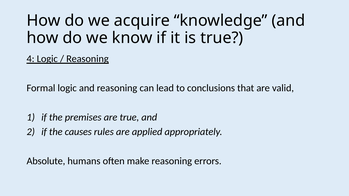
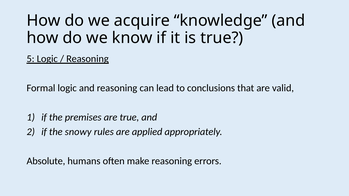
4: 4 -> 5
causes: causes -> snowy
